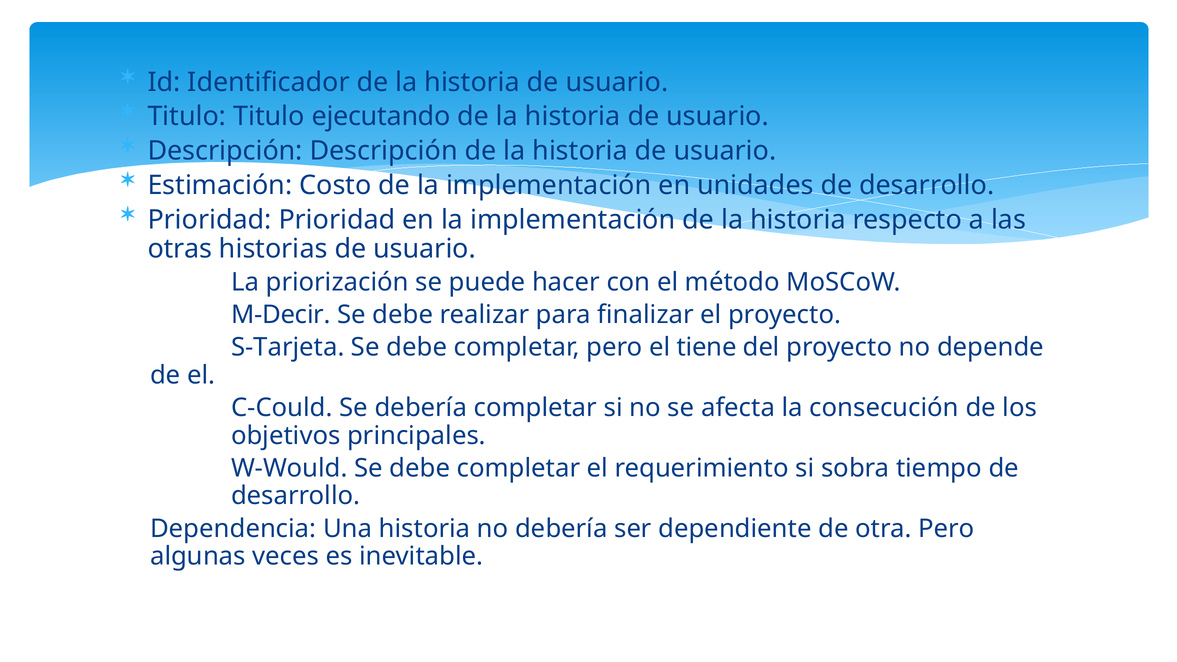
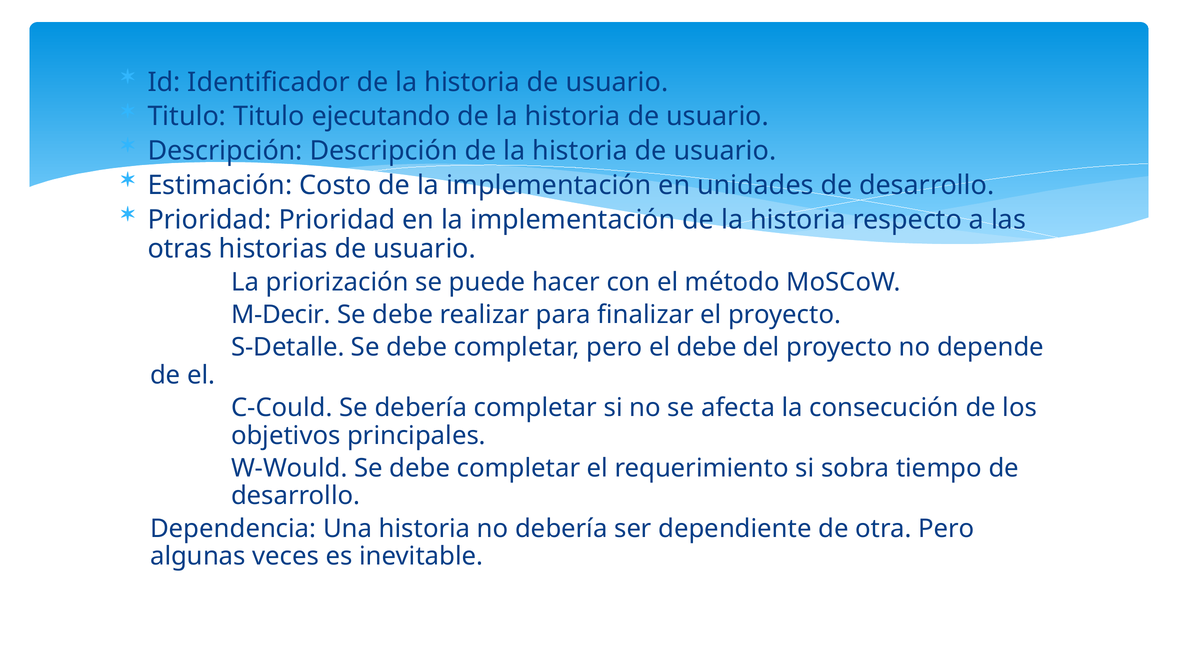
S-Tarjeta: S-Tarjeta -> S-Detalle
el tiene: tiene -> debe
